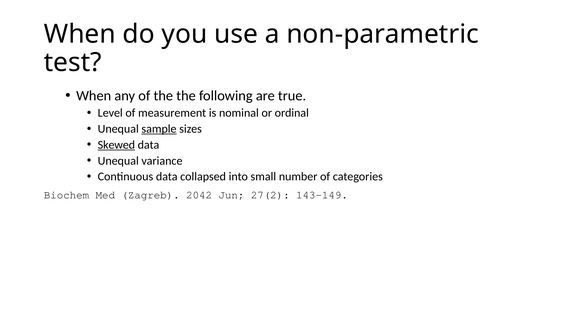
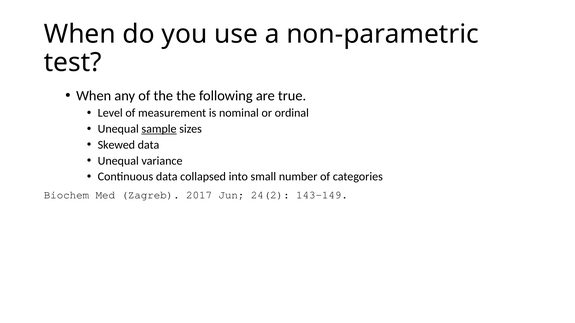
Skewed underline: present -> none
2042: 2042 -> 2017
27(2: 27(2 -> 24(2
